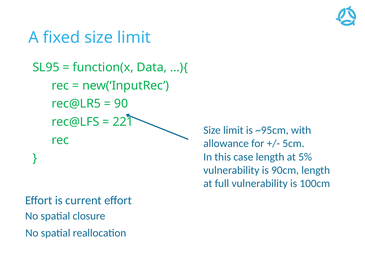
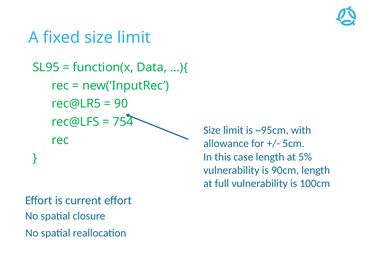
221: 221 -> 754
